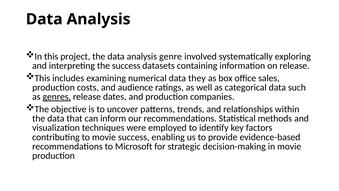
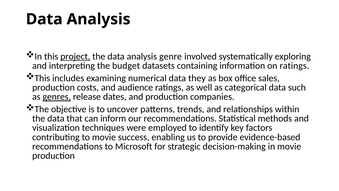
project underline: none -> present
the success: success -> budget
on release: release -> ratings
